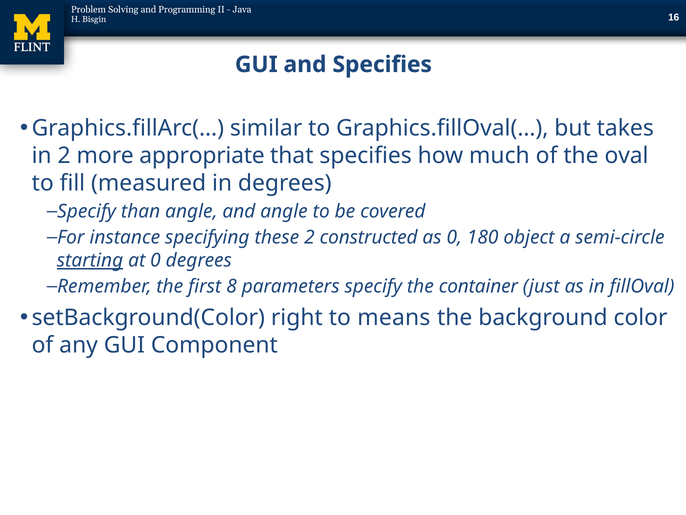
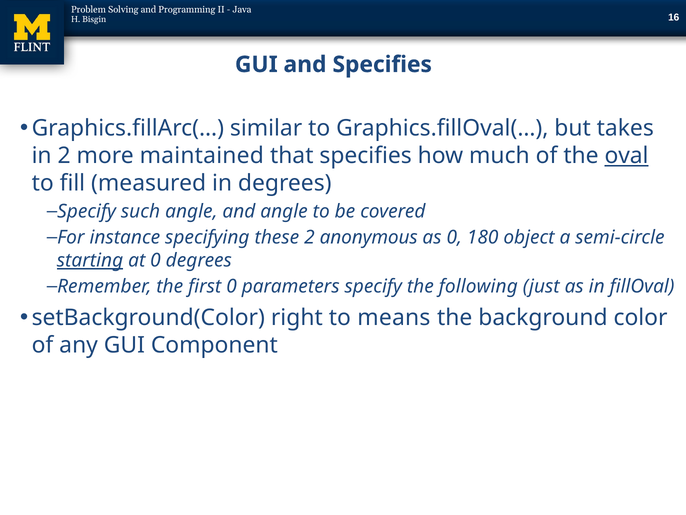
appropriate: appropriate -> maintained
oval underline: none -> present
than: than -> such
constructed: constructed -> anonymous
first 8: 8 -> 0
container: container -> following
